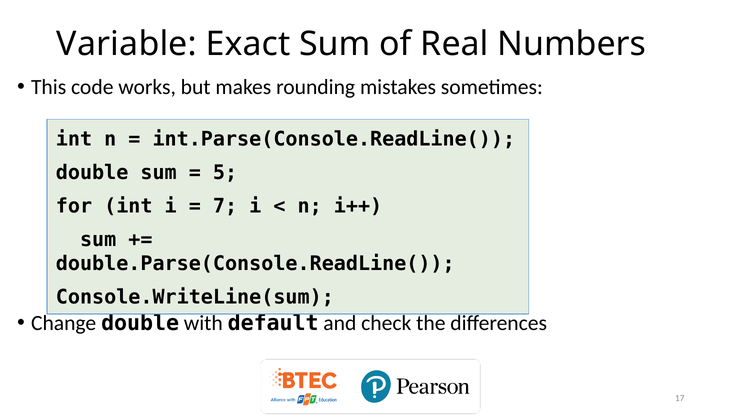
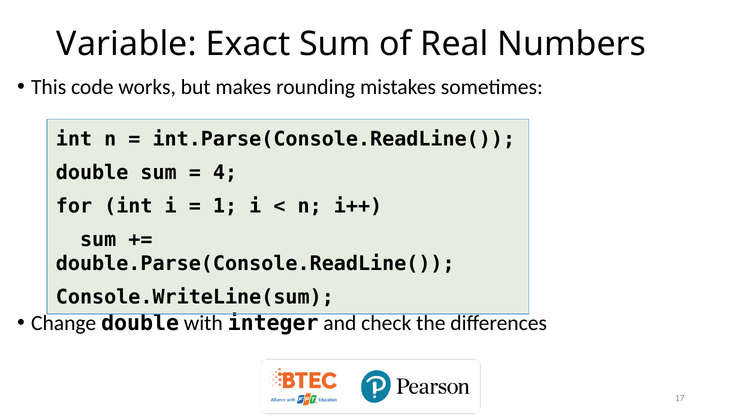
5: 5 -> 4
7: 7 -> 1
default: default -> integer
